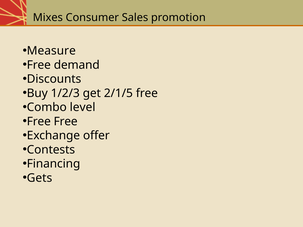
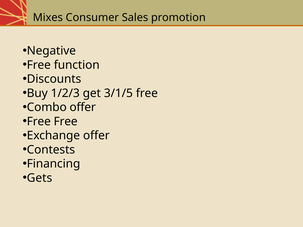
Measure: Measure -> Negative
demand: demand -> function
2/1/5: 2/1/5 -> 3/1/5
Combo level: level -> offer
